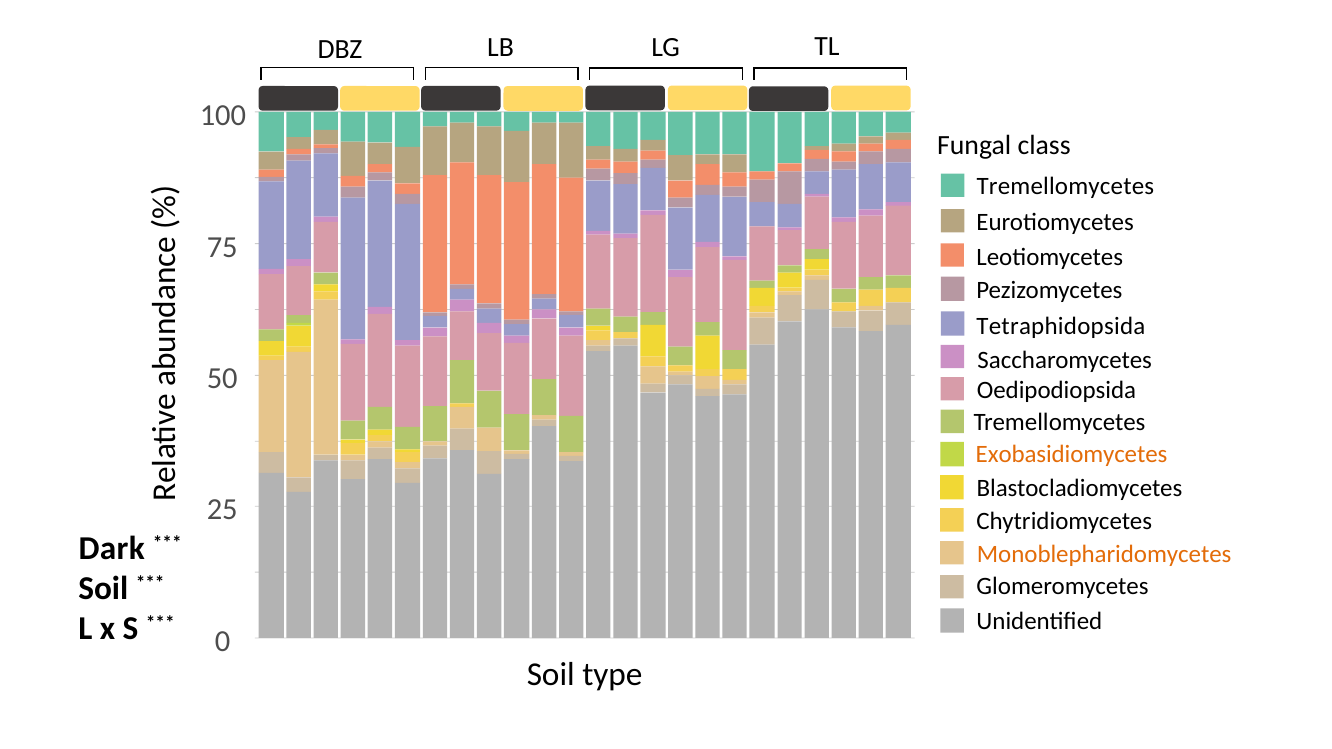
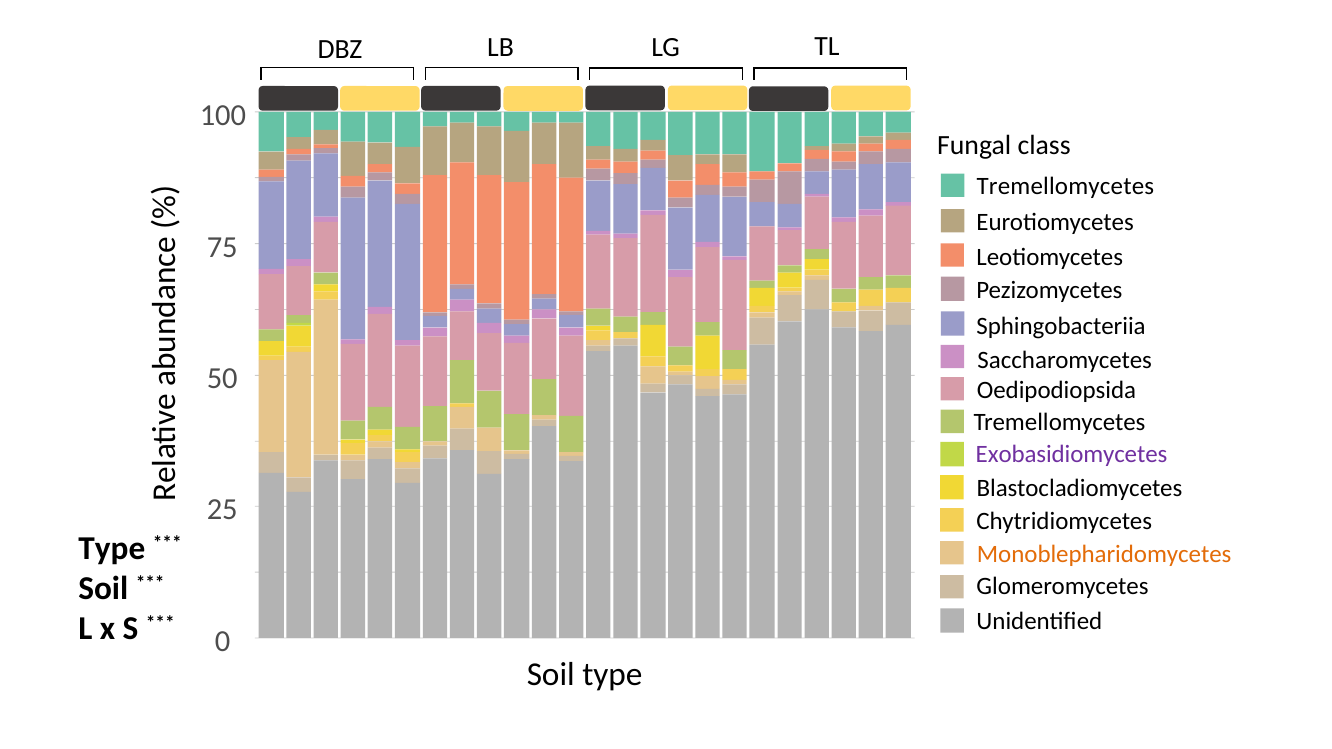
Tetraphidopsida: Tetraphidopsida -> Sphingobacteriia
Exobasidiomycetes colour: orange -> purple
Dark at (112, 549): Dark -> Type
